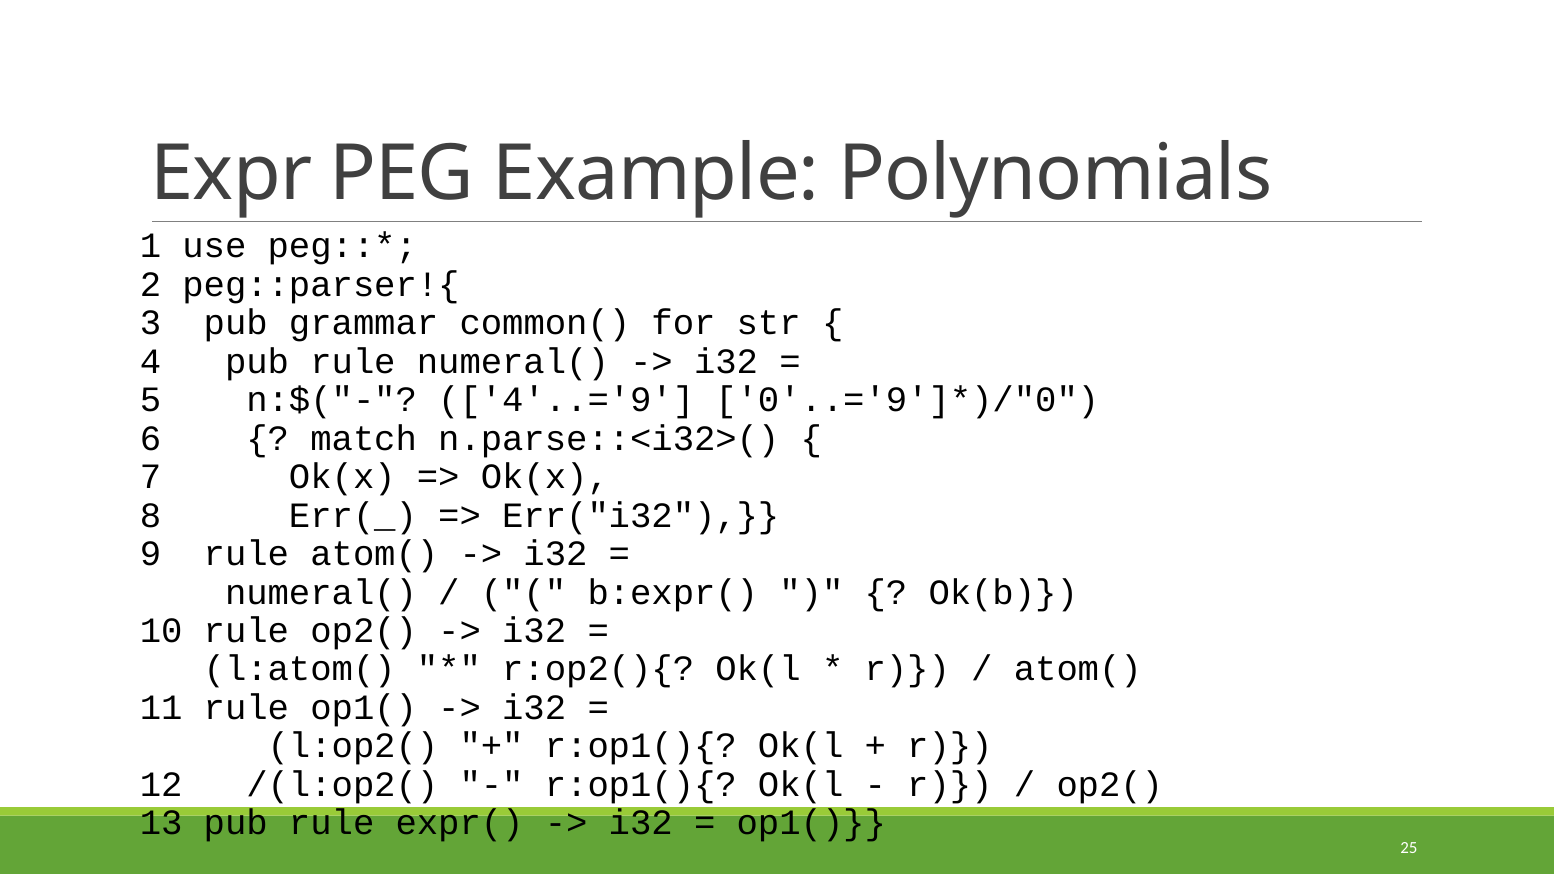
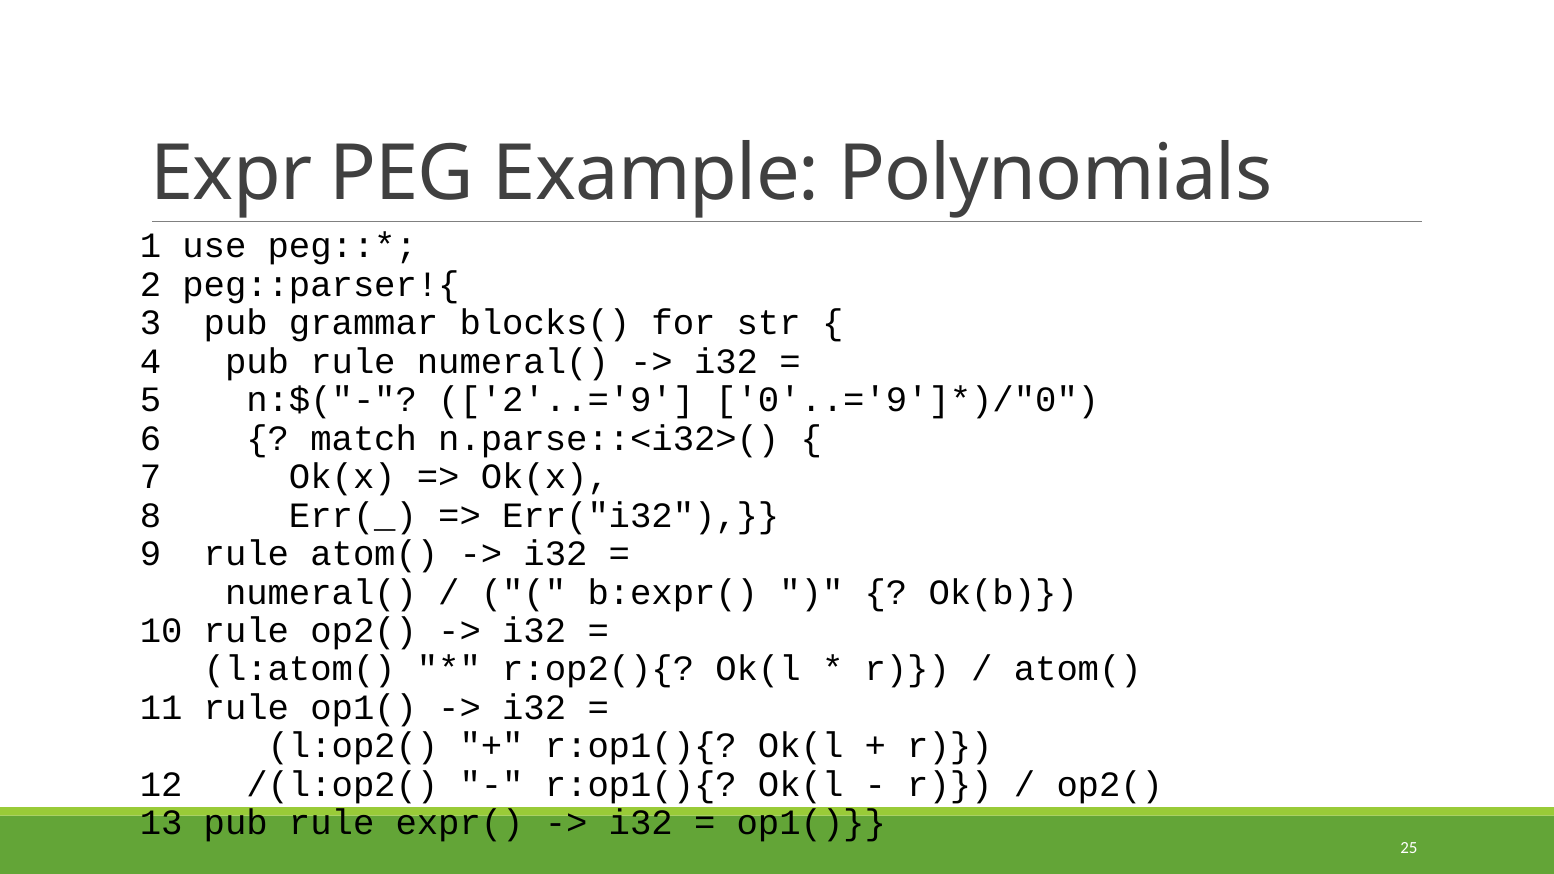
common(: common( -> blocks(
4'..='9: 4'..='9 -> 2'..='9
